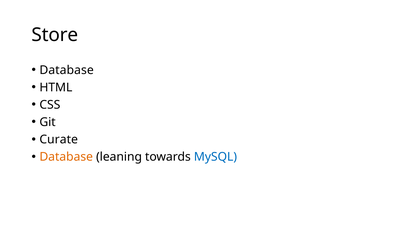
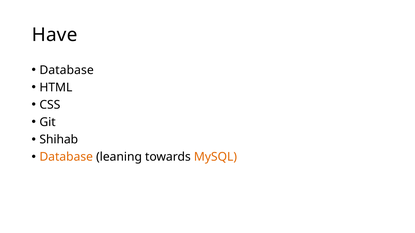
Store: Store -> Have
Curate: Curate -> Shihab
MySQL colour: blue -> orange
